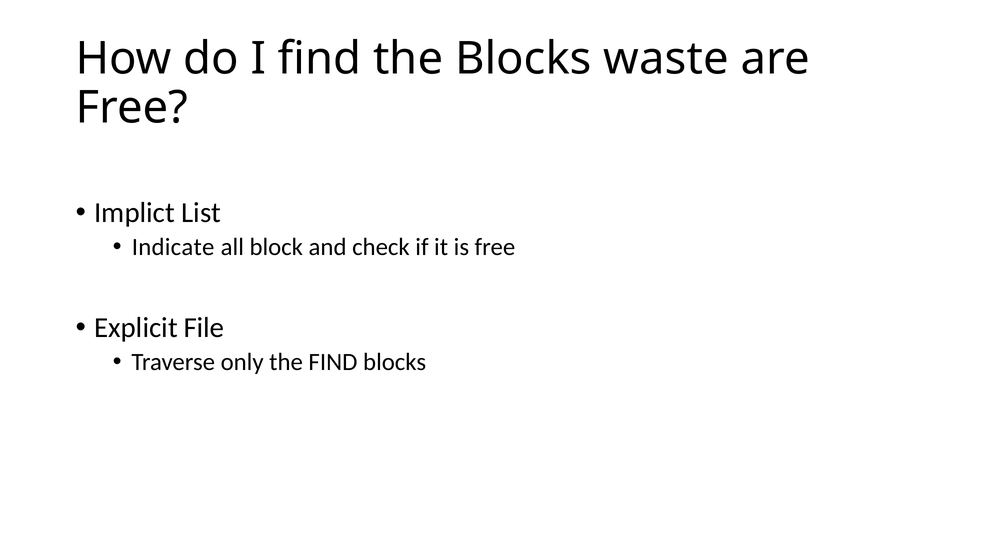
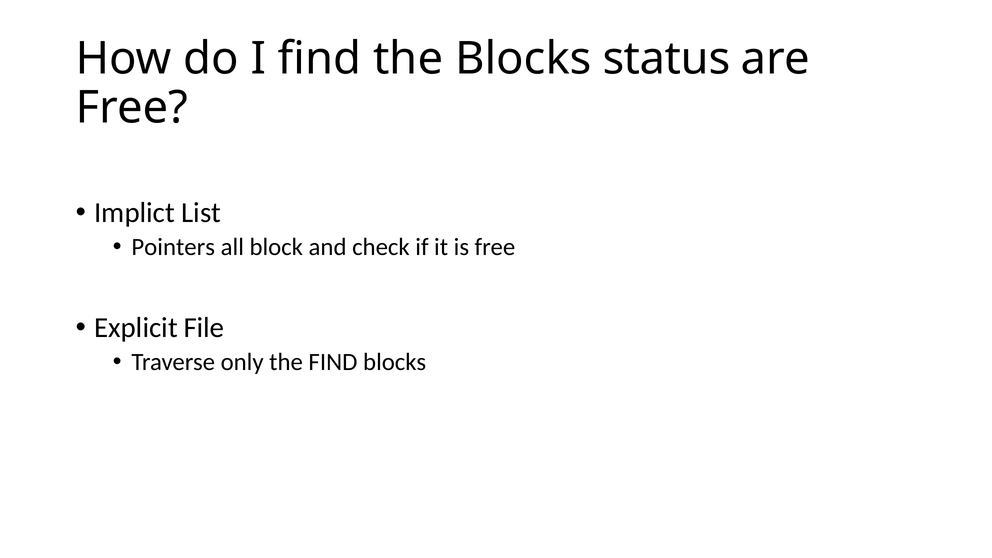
waste: waste -> status
Indicate: Indicate -> Pointers
